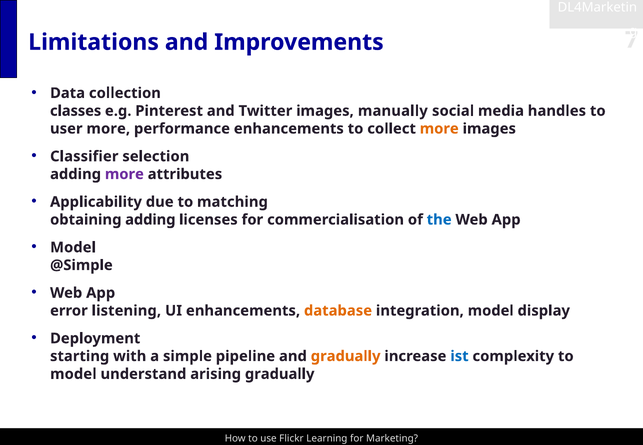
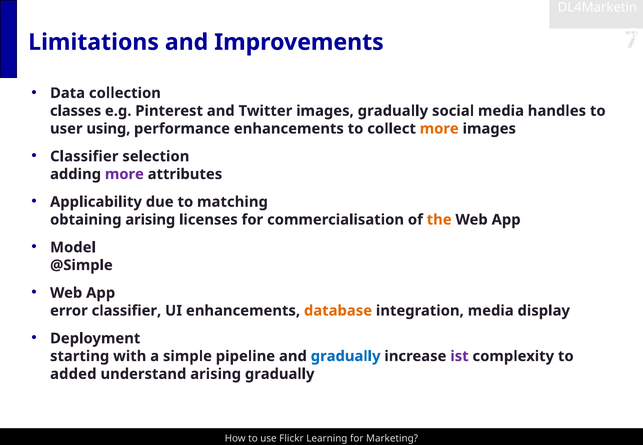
images manually: manually -> gradually
user more: more -> using
obtaining adding: adding -> arising
the colour: blue -> orange
error listening: listening -> classifier
integration model: model -> media
gradually at (346, 356) colour: orange -> blue
ist colour: blue -> purple
model at (73, 374): model -> added
